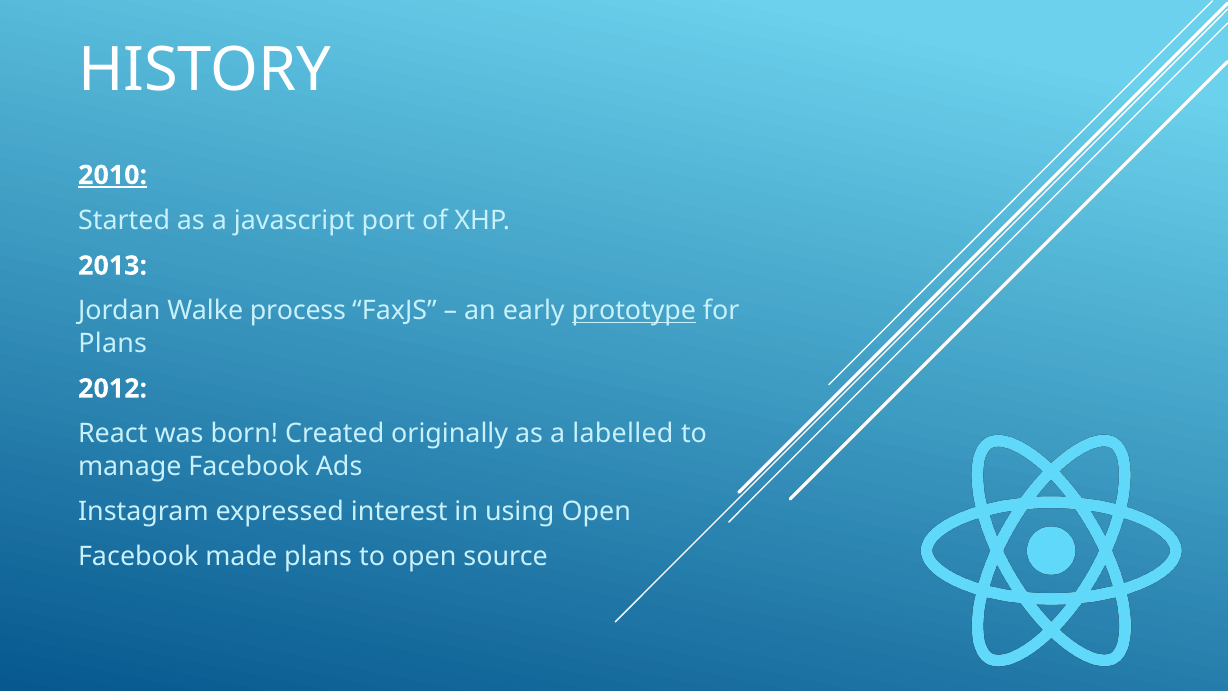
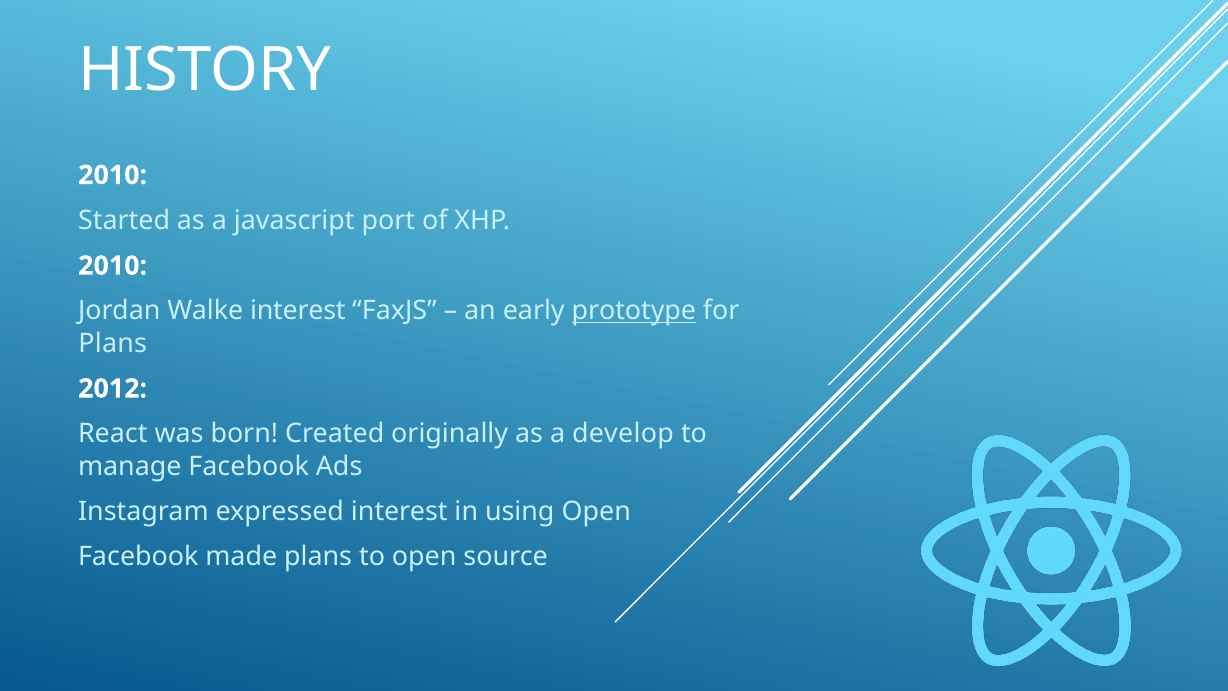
2010 at (113, 175) underline: present -> none
2013 at (113, 266): 2013 -> 2010
Walke process: process -> interest
labelled: labelled -> develop
